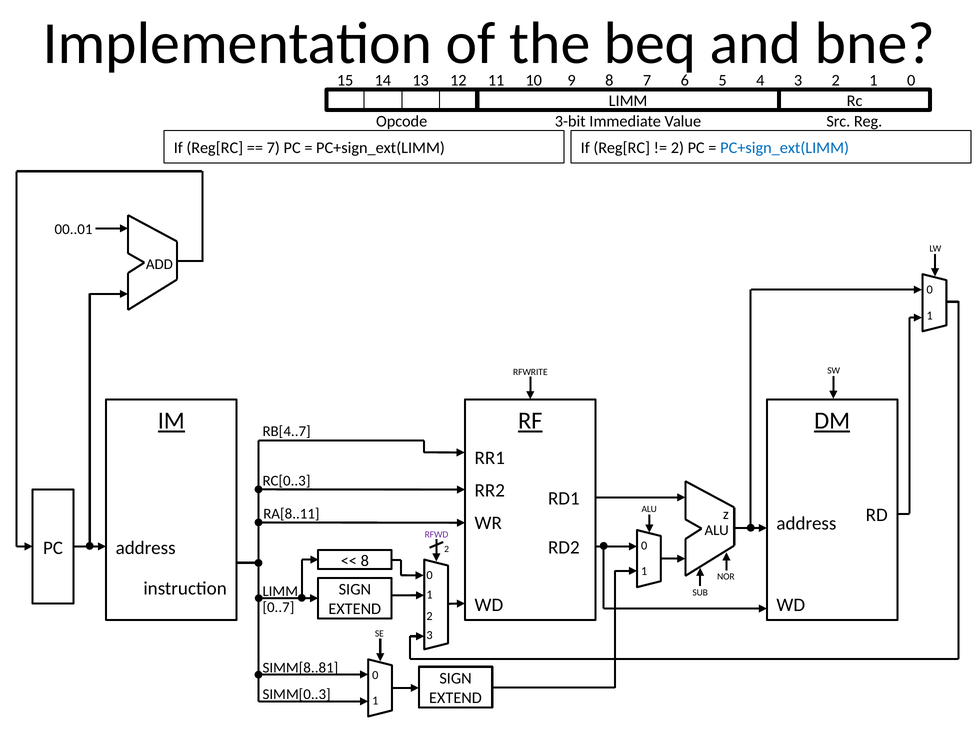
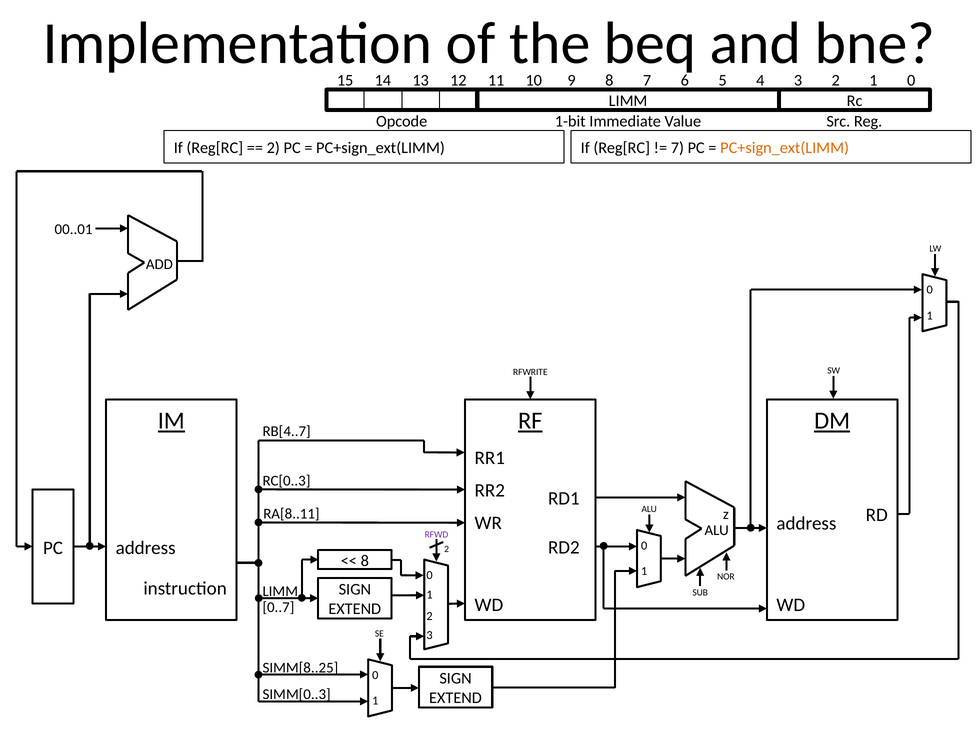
3-bit: 3-bit -> 1-bit
7 at (273, 148): 7 -> 2
2 at (677, 148): 2 -> 7
PC+sign_ext(LIMM at (785, 148) colour: blue -> orange
SIMM[8..81: SIMM[8..81 -> SIMM[8..25
